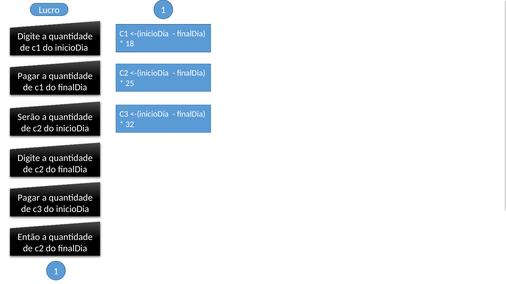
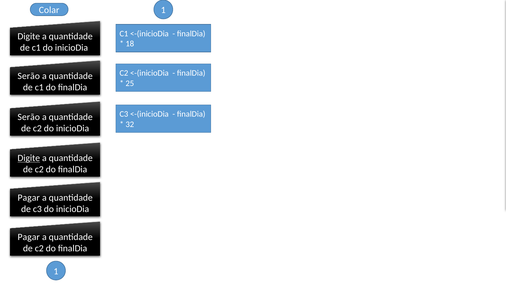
Lucro at (49, 10): Lucro -> Colar
Pagar at (29, 76): Pagar -> Serão
Digite at (29, 158) underline: none -> present
Então at (29, 238): Então -> Pagar
